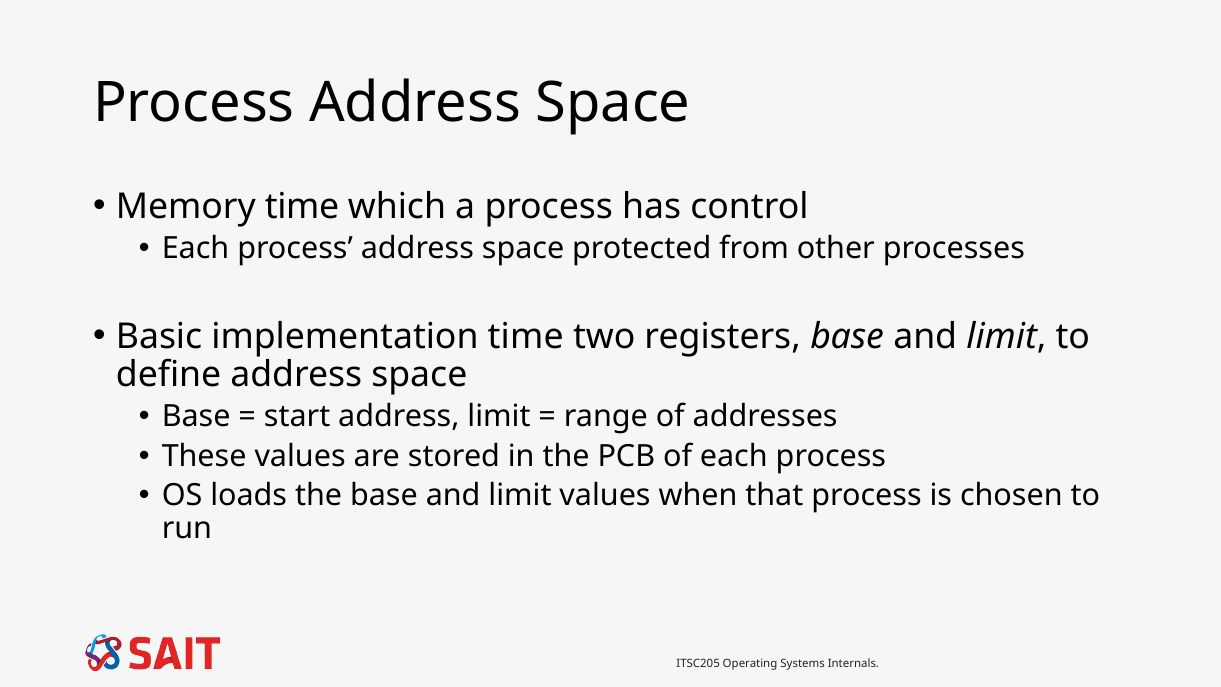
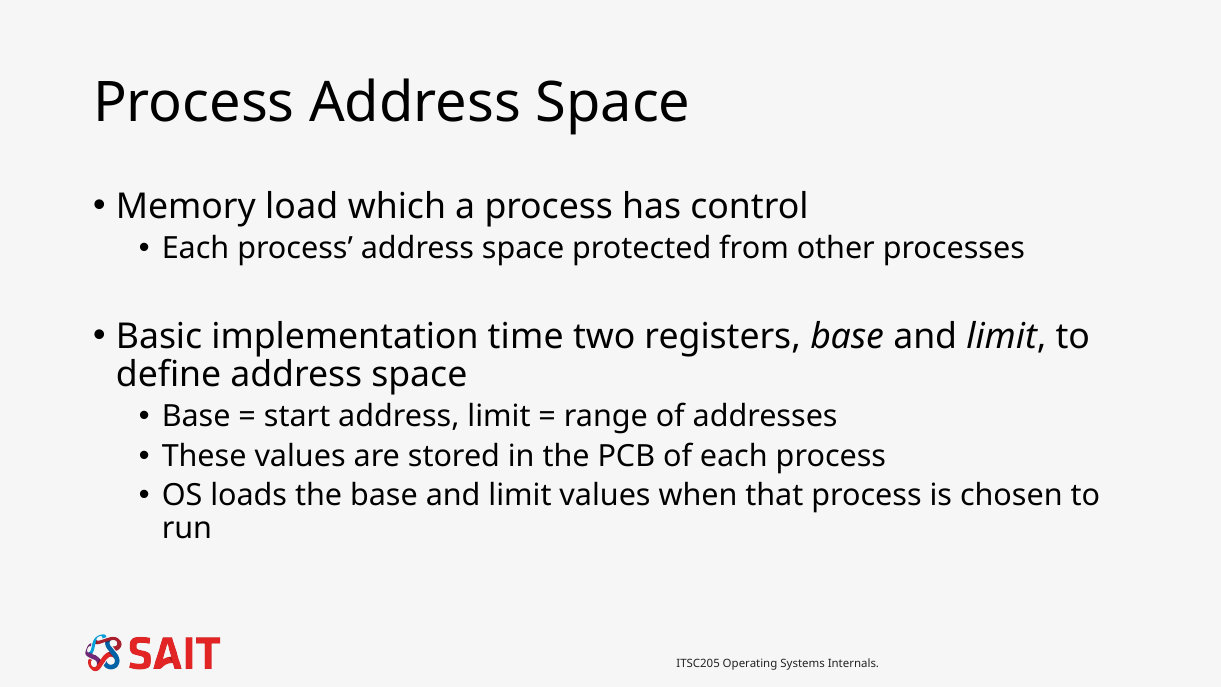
Memory time: time -> load
